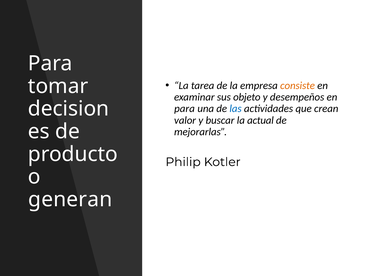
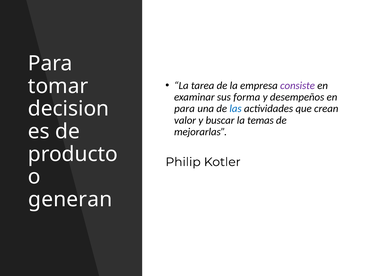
consiste colour: orange -> purple
objeto: objeto -> forma
actual: actual -> temas
